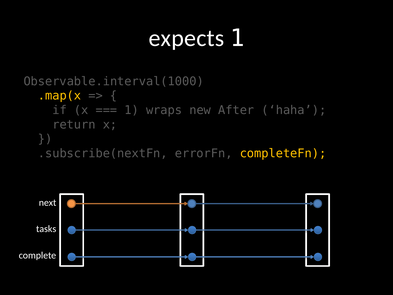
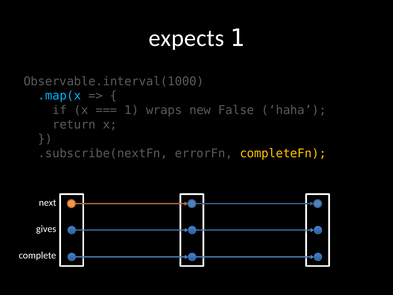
.map(x colour: yellow -> light blue
After: After -> False
tasks: tasks -> gives
